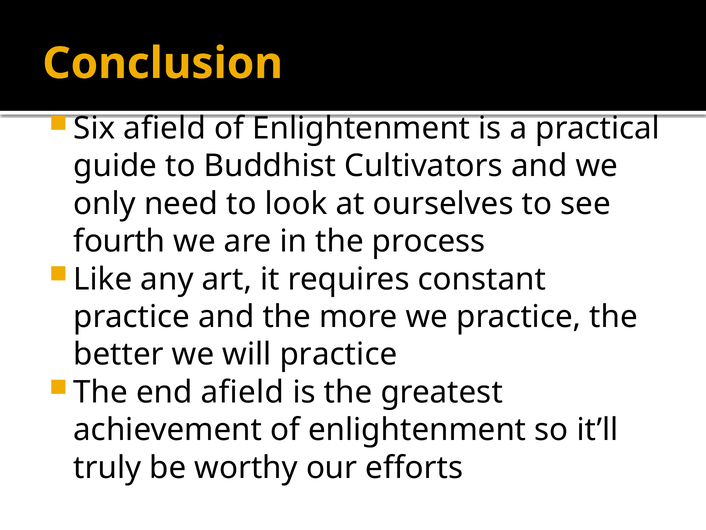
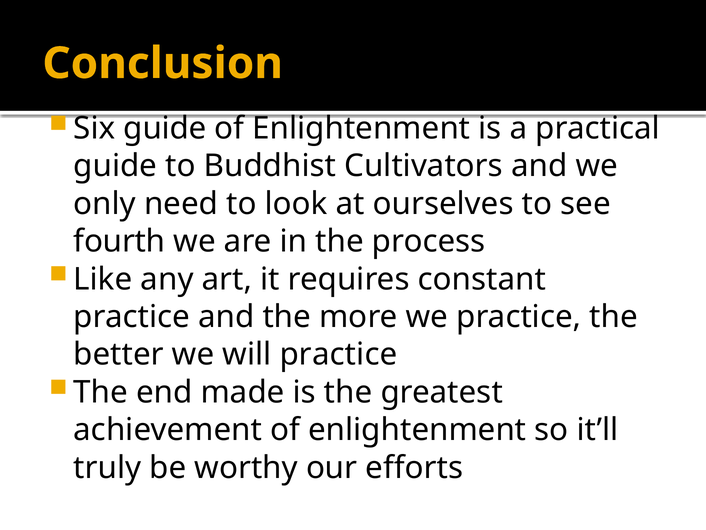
Six afield: afield -> guide
end afield: afield -> made
